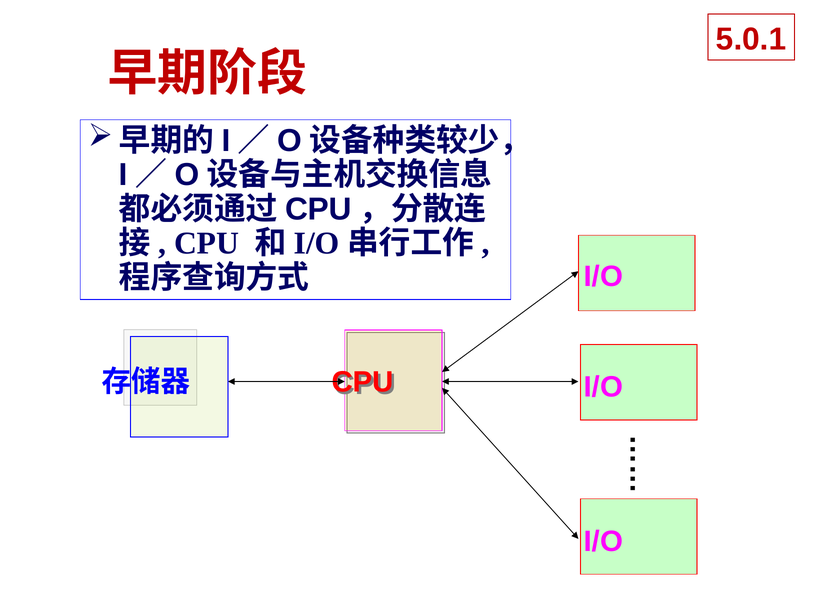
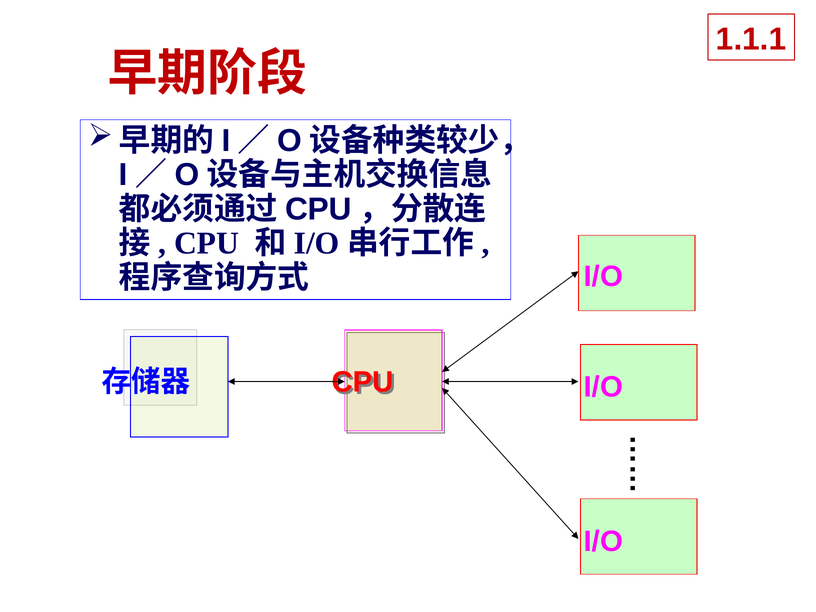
5.0.1: 5.0.1 -> 1.1.1
